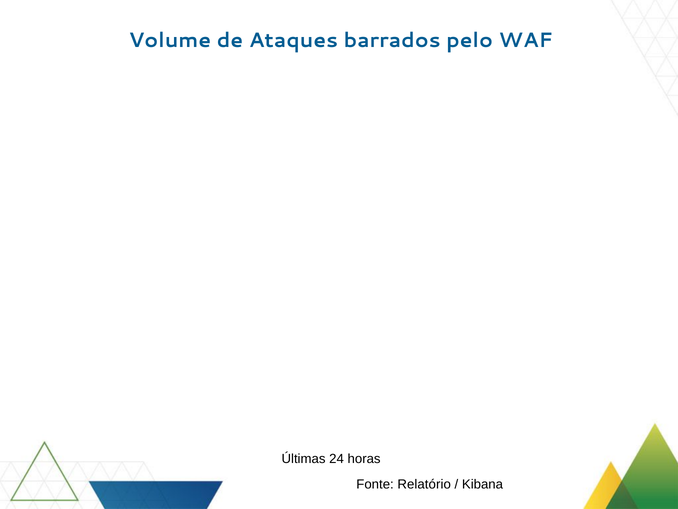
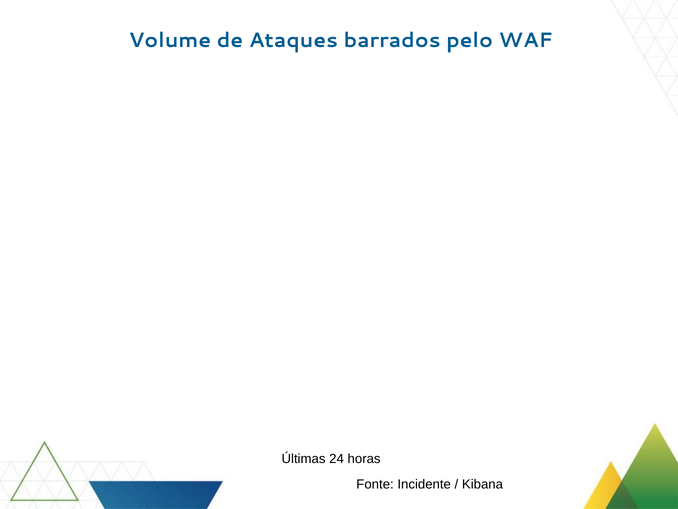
Fonte Relatório: Relatório -> Incidente
